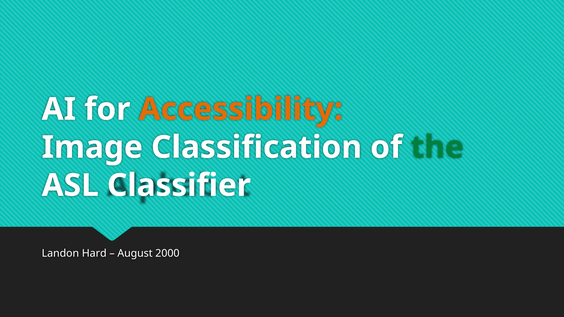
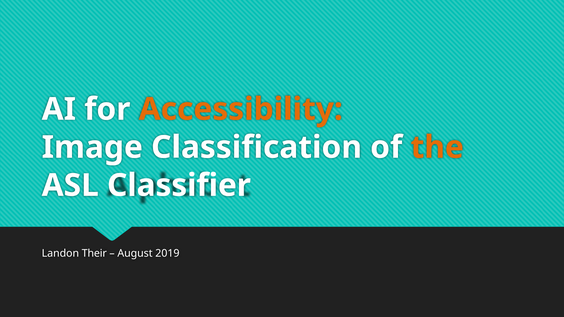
the colour: green -> orange
Hard: Hard -> Their
2000: 2000 -> 2019
